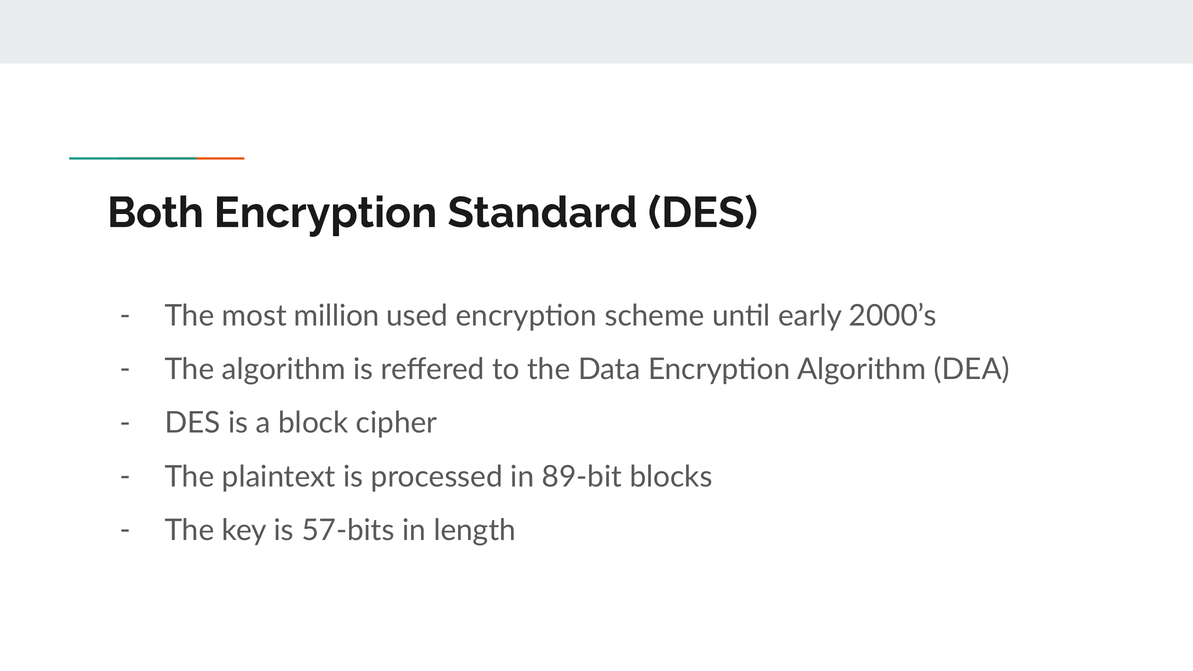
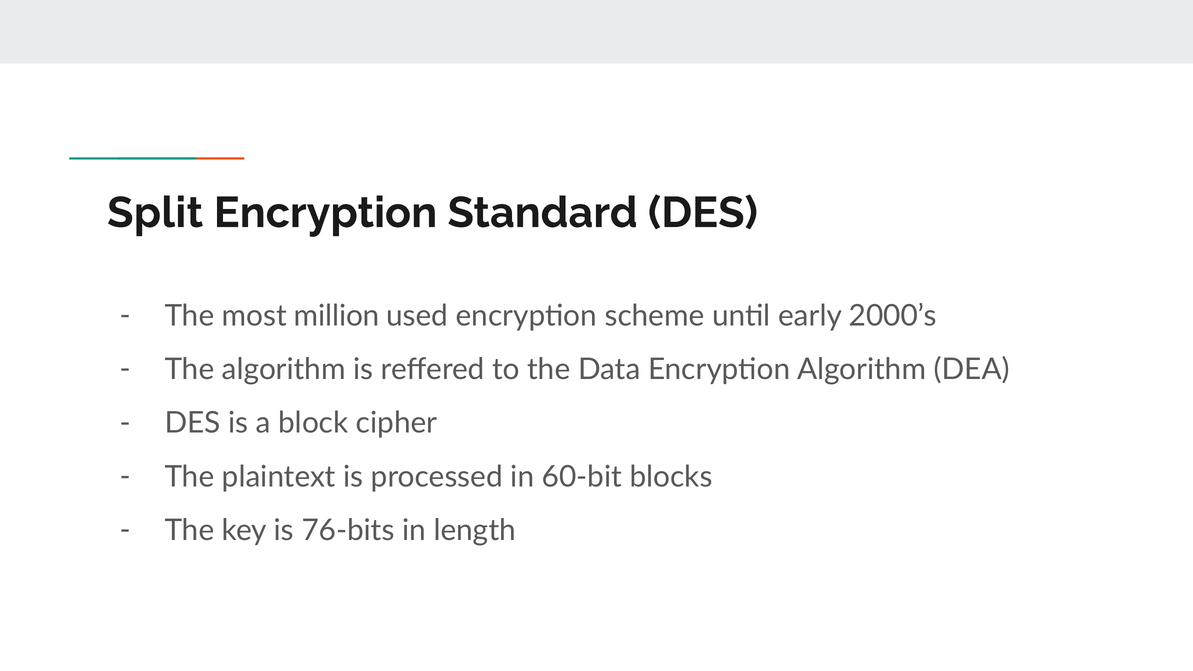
Both: Both -> Split
89-bit: 89-bit -> 60-bit
57-bits: 57-bits -> 76-bits
